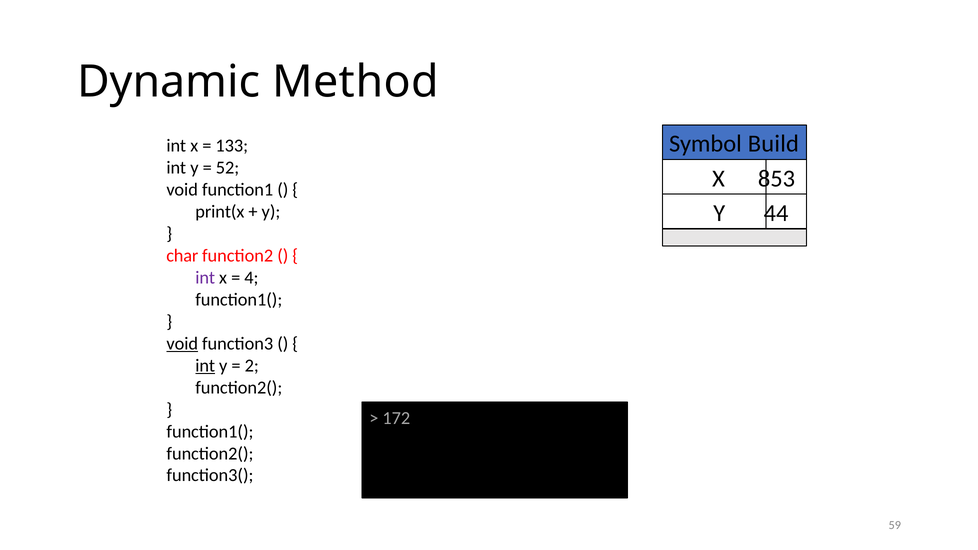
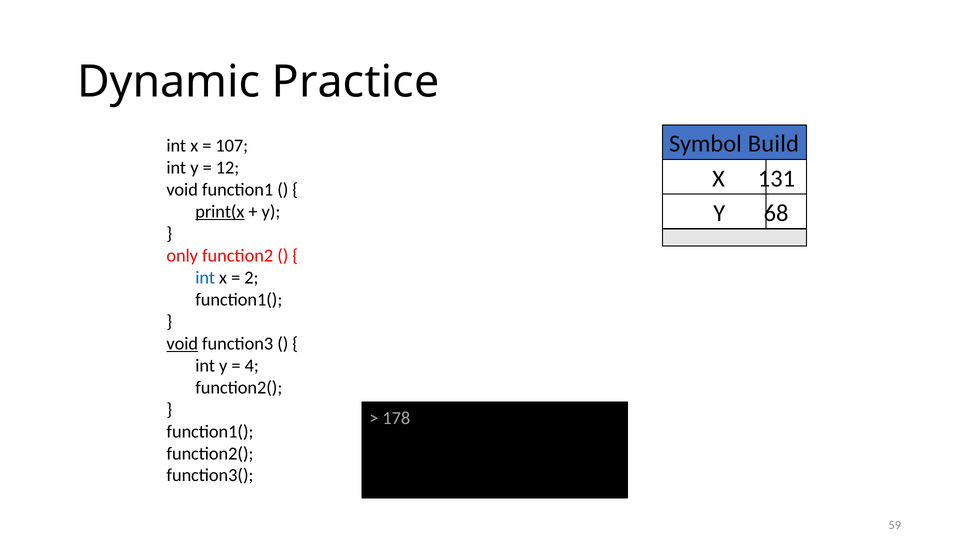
Method: Method -> Practice
133: 133 -> 107
52: 52 -> 12
853: 853 -> 131
44: 44 -> 68
print(x underline: none -> present
char: char -> only
int at (205, 278) colour: purple -> blue
4: 4 -> 2
int at (205, 366) underline: present -> none
2: 2 -> 4
172: 172 -> 178
